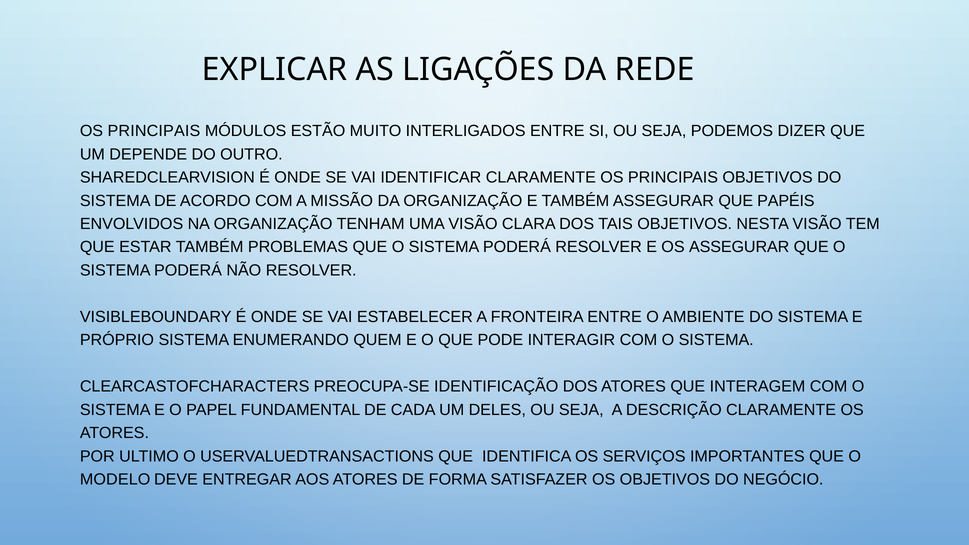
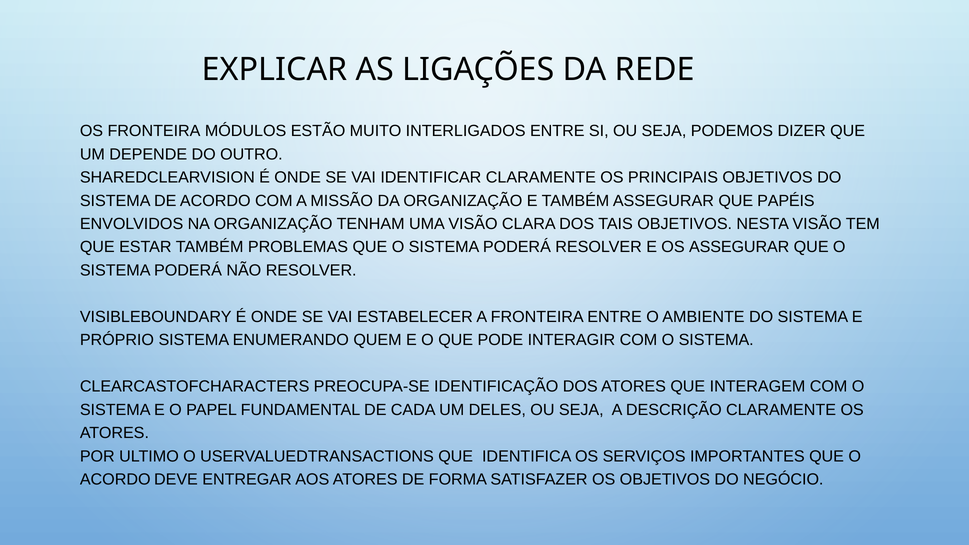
PRINCIPAIS at (154, 131): PRINCIPAIS -> FRONTEIRA
MODELO at (115, 480): MODELO -> ACORDO
